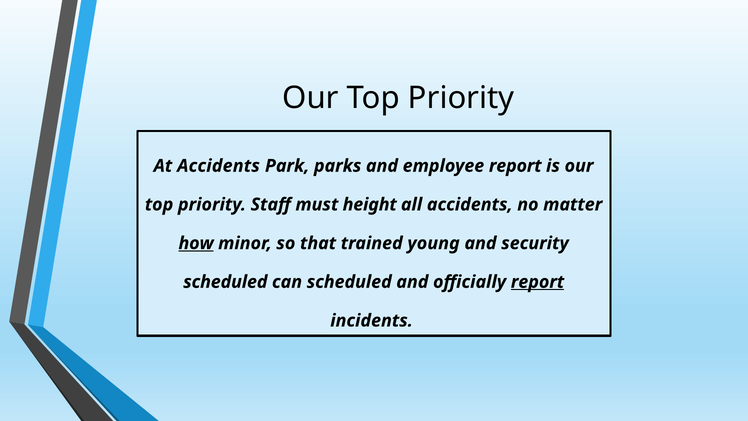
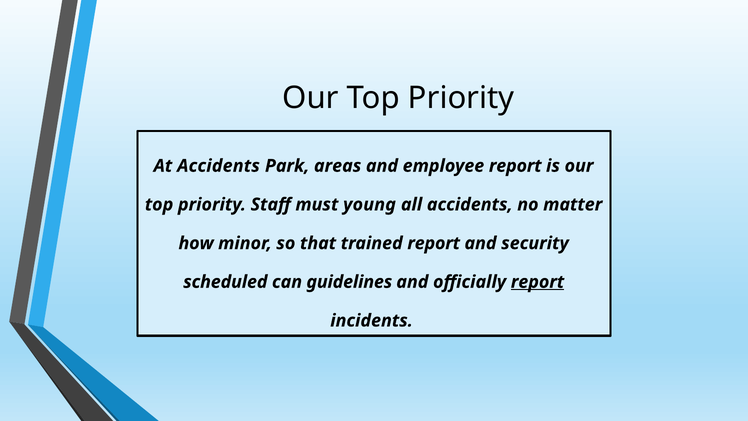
parks: parks -> areas
height: height -> young
how underline: present -> none
trained young: young -> report
can scheduled: scheduled -> guidelines
